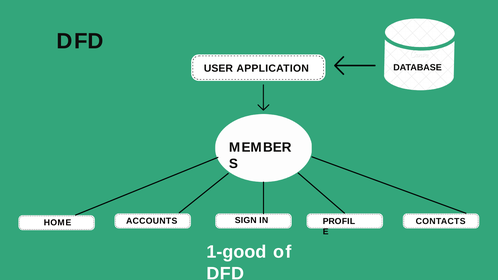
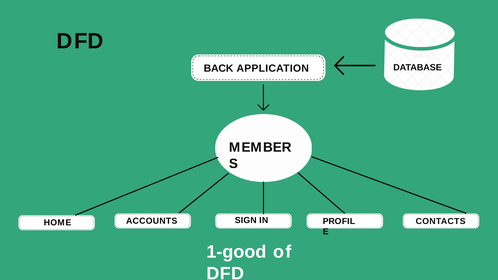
USER: USER -> BACK
